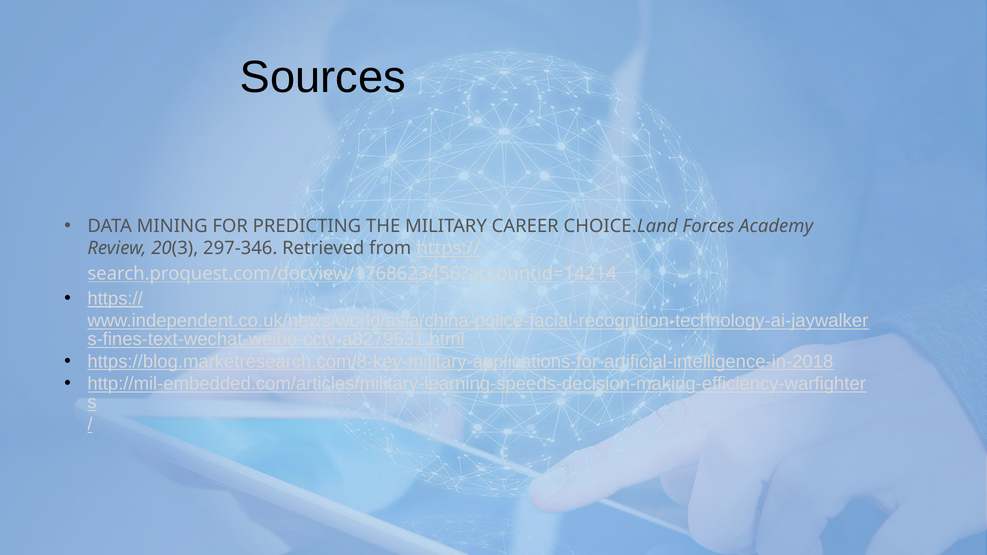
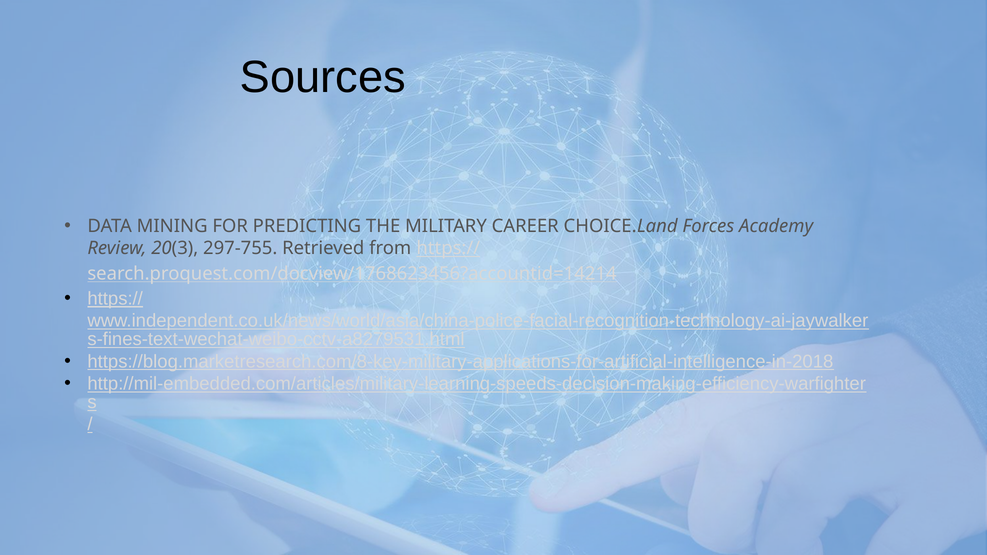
297-346: 297-346 -> 297-755
